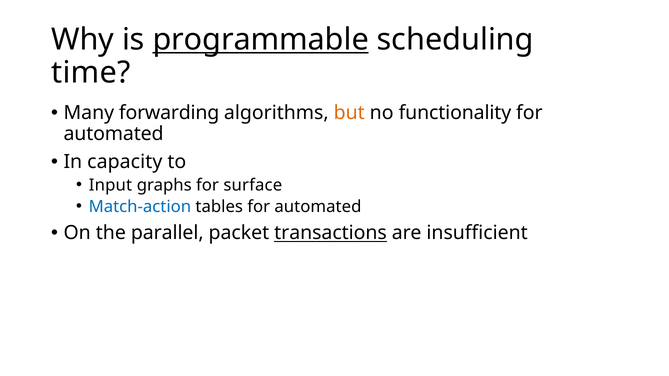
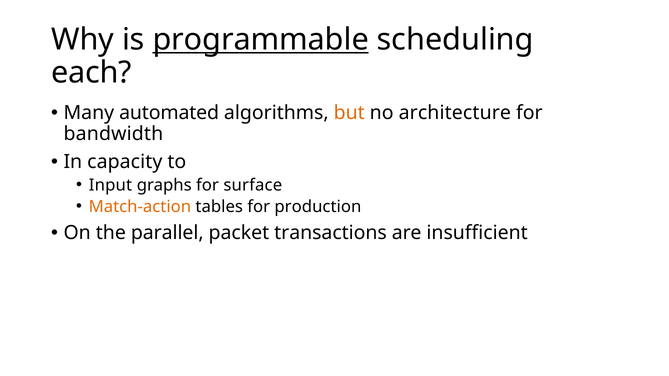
time: time -> each
forwarding: forwarding -> automated
functionality: functionality -> architecture
automated at (114, 134): automated -> bandwidth
Match-action colour: blue -> orange
tables for automated: automated -> production
transactions underline: present -> none
